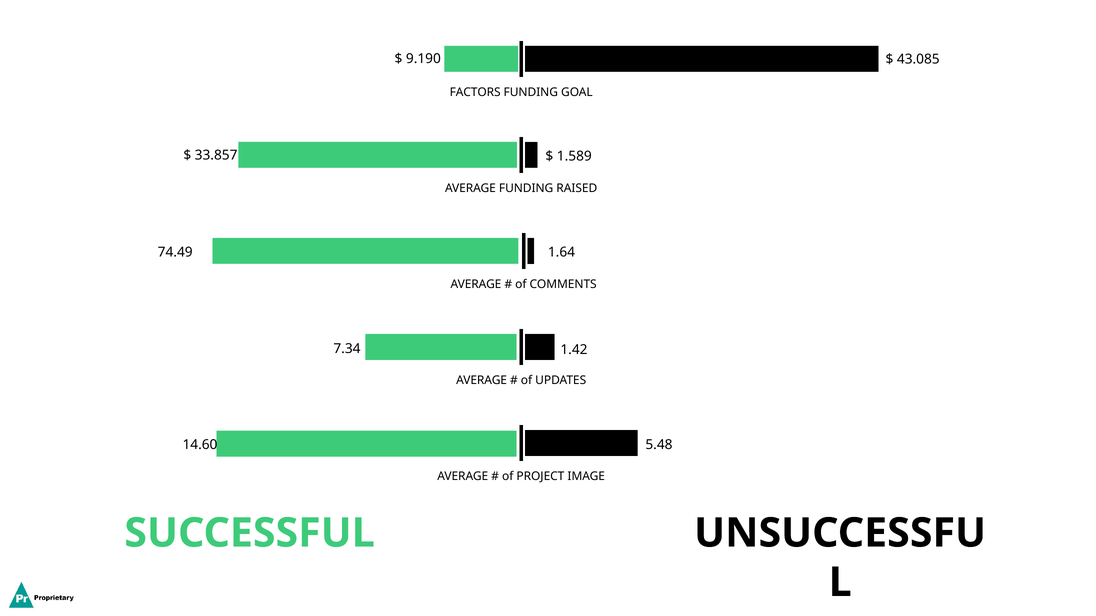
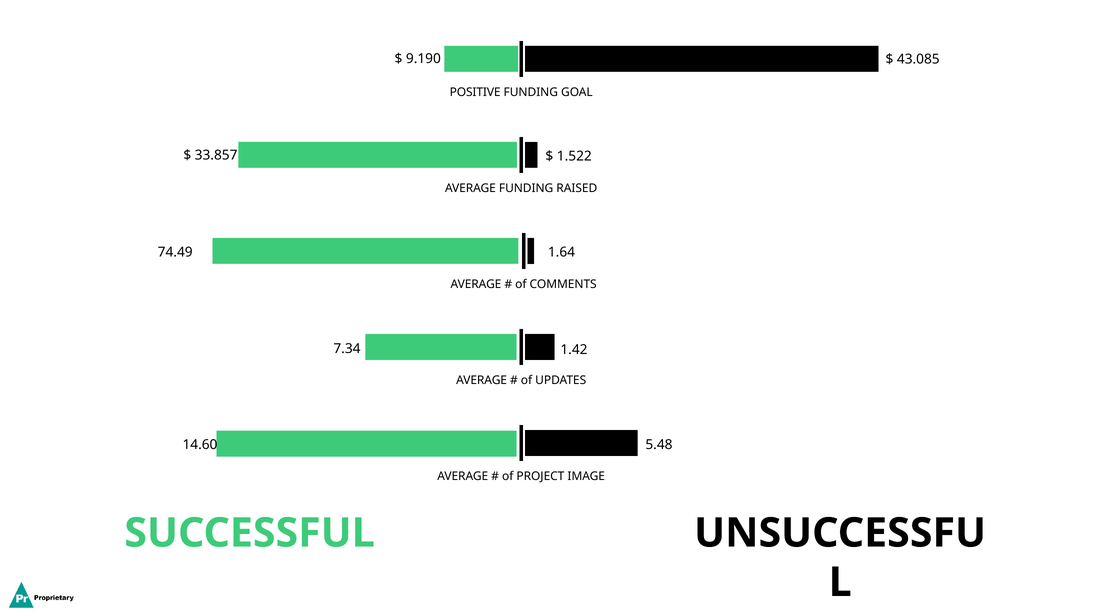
FACTORS: FACTORS -> POSITIVE
1.589: 1.589 -> 1.522
